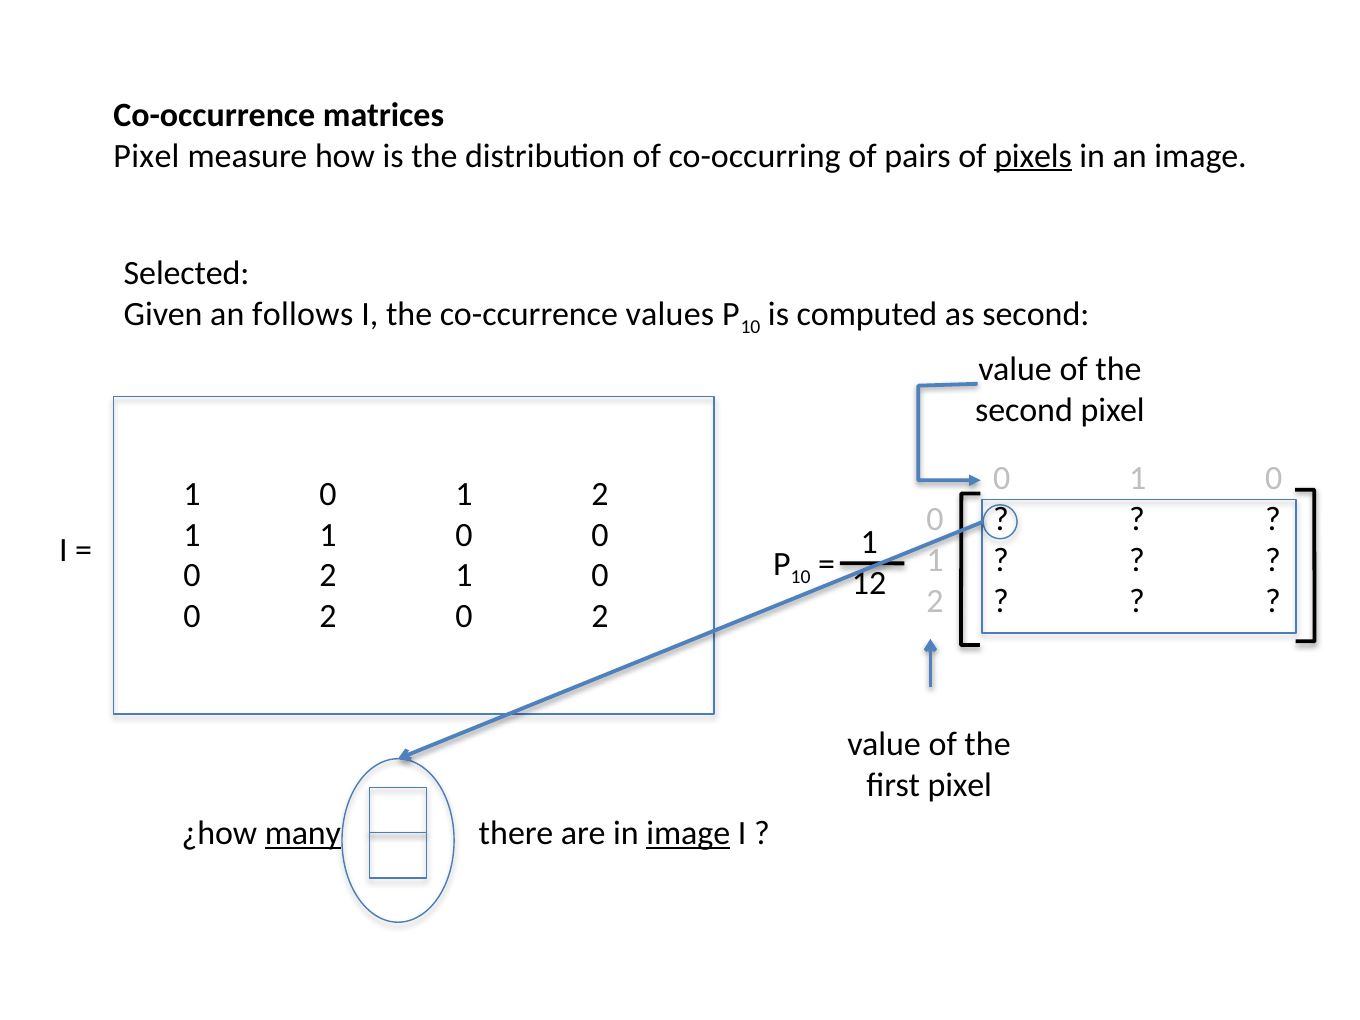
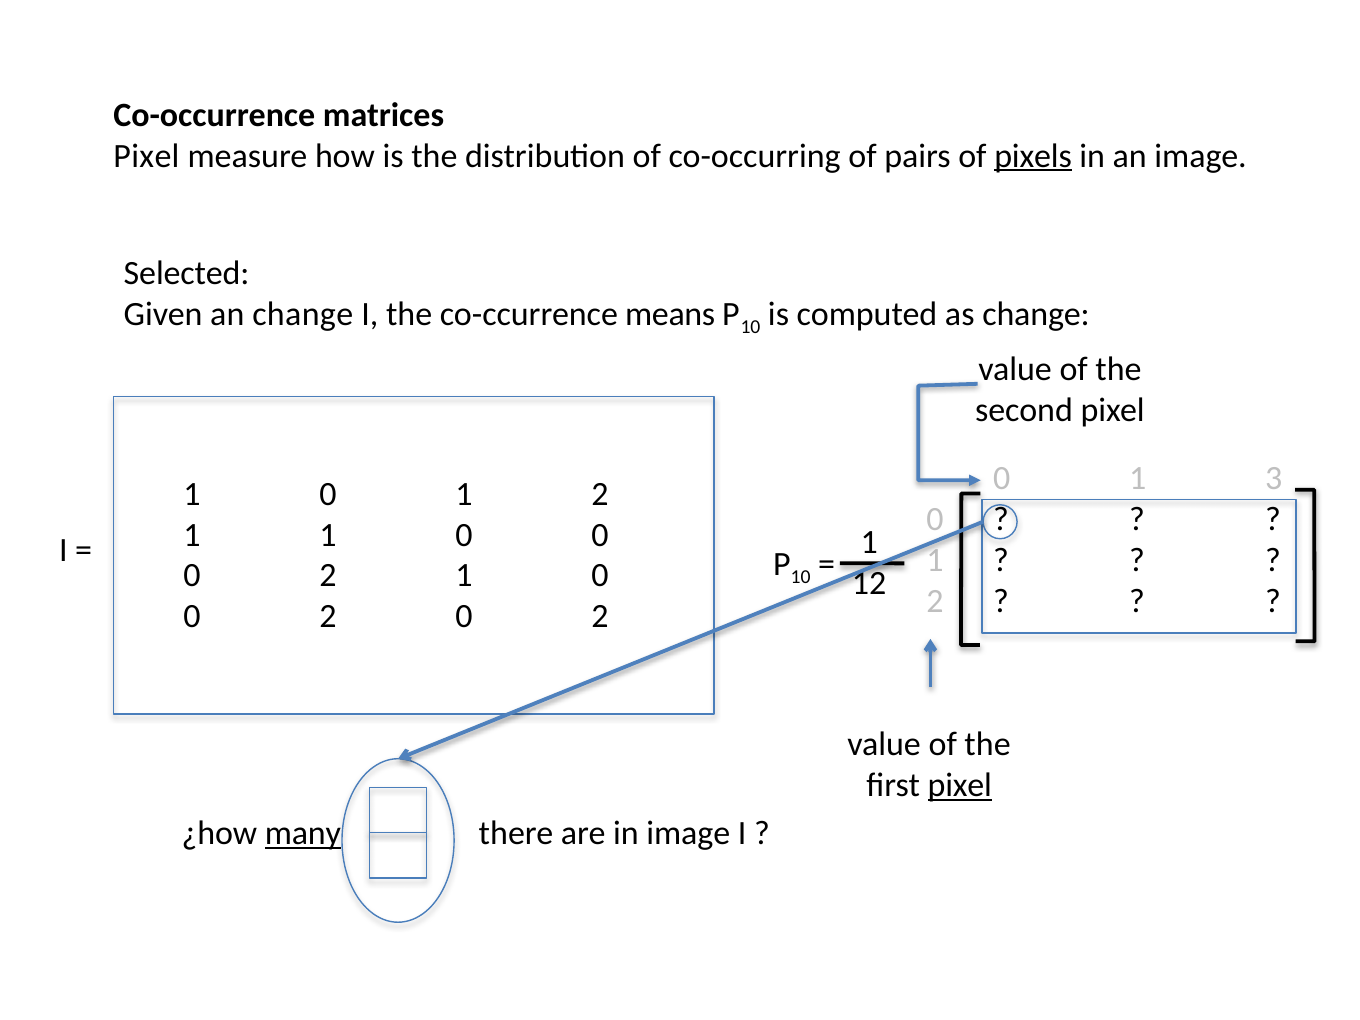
an follows: follows -> change
values: values -> means
as second: second -> change
0 1 0: 0 -> 3
pixel at (960, 786) underline: none -> present
image at (688, 833) underline: present -> none
